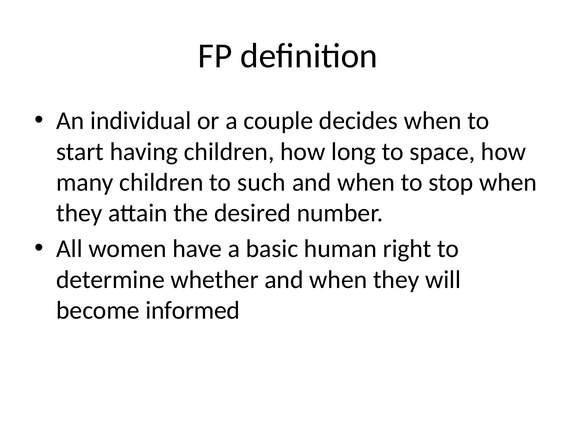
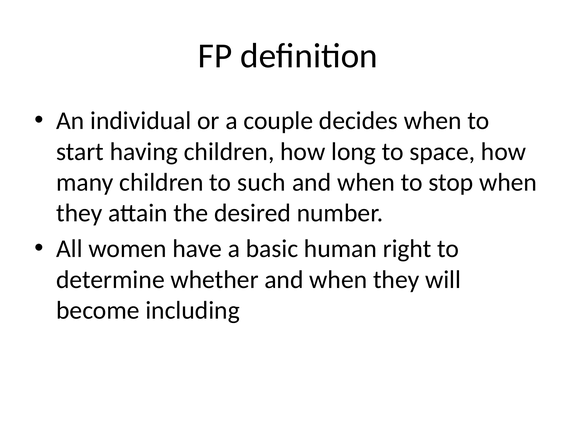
informed: informed -> including
